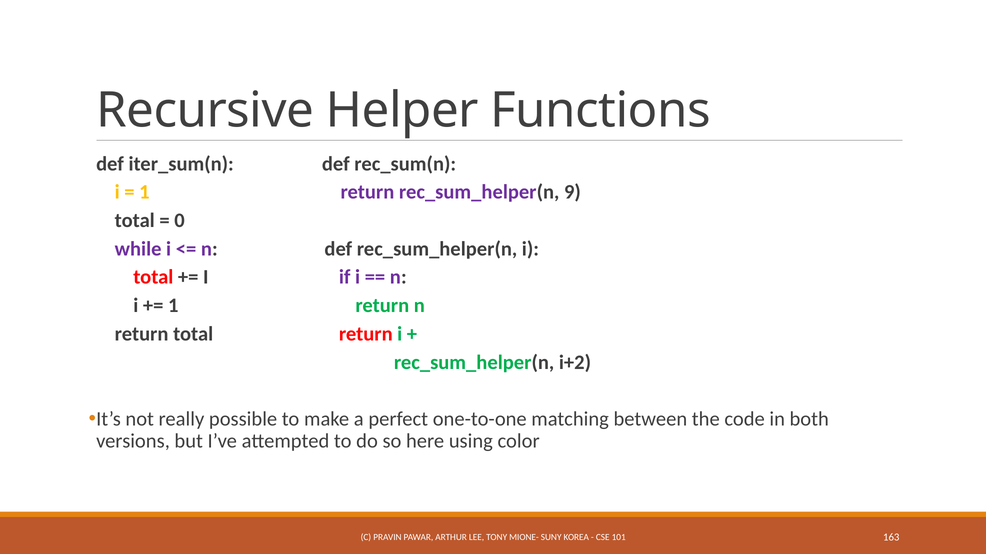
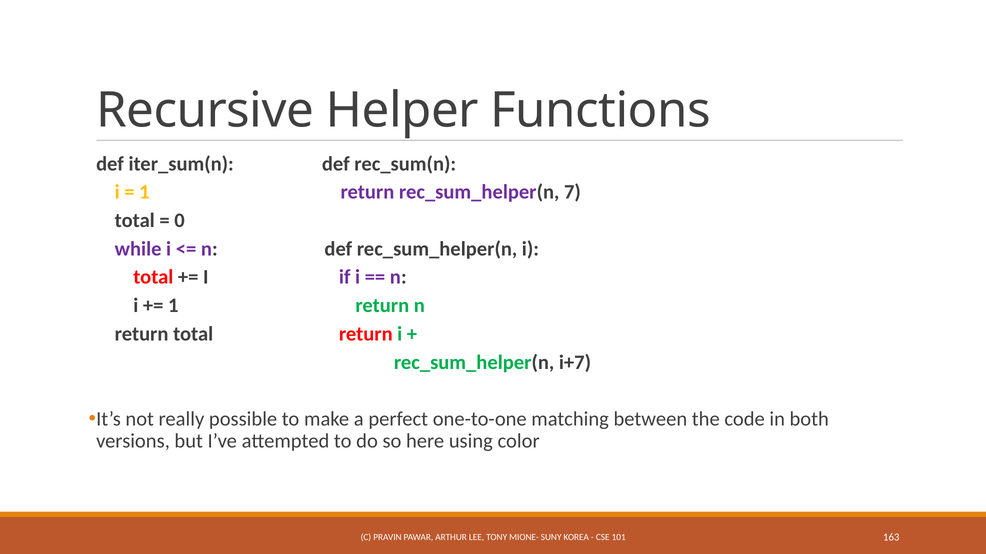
9: 9 -> 7
i+2: i+2 -> i+7
